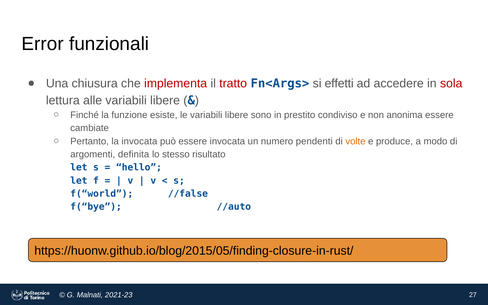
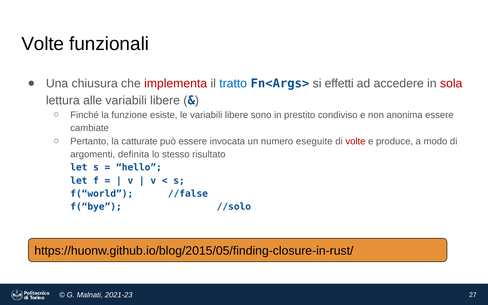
Error at (43, 44): Error -> Volte
tratto colour: red -> blue
la invocata: invocata -> catturate
pendenti: pendenti -> eseguite
volte at (355, 141) colour: orange -> red
//auto: //auto -> //solo
